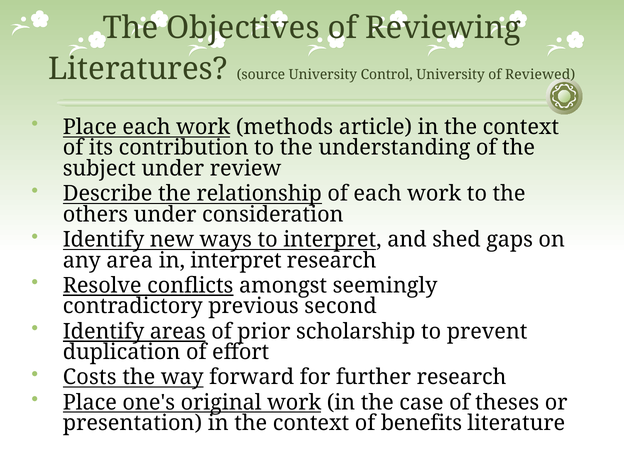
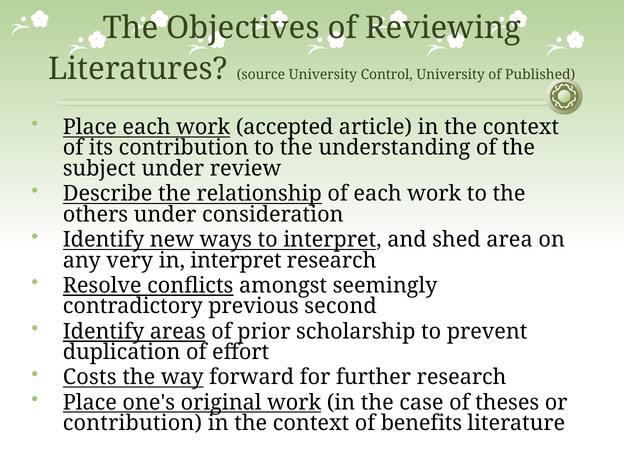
Reviewed: Reviewed -> Published
methods: methods -> accepted
gaps: gaps -> area
area: area -> very
presentation at (132, 423): presentation -> contribution
